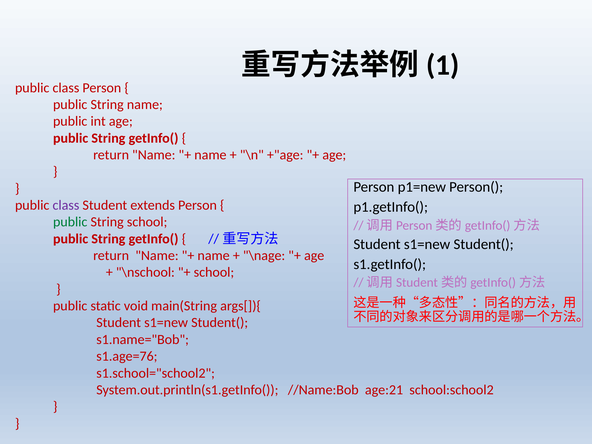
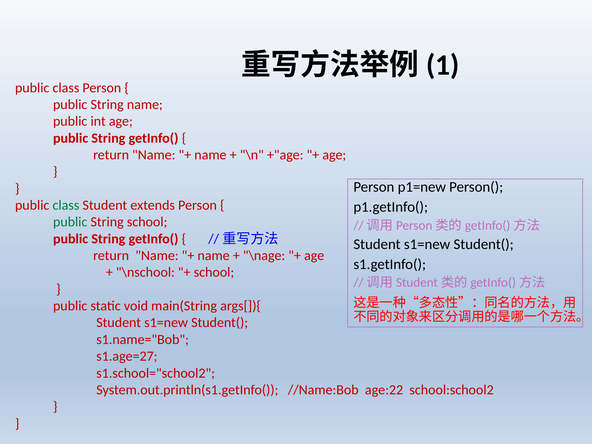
class at (66, 205) colour: purple -> green
s1.age=76: s1.age=76 -> s1.age=27
age:21: age:21 -> age:22
